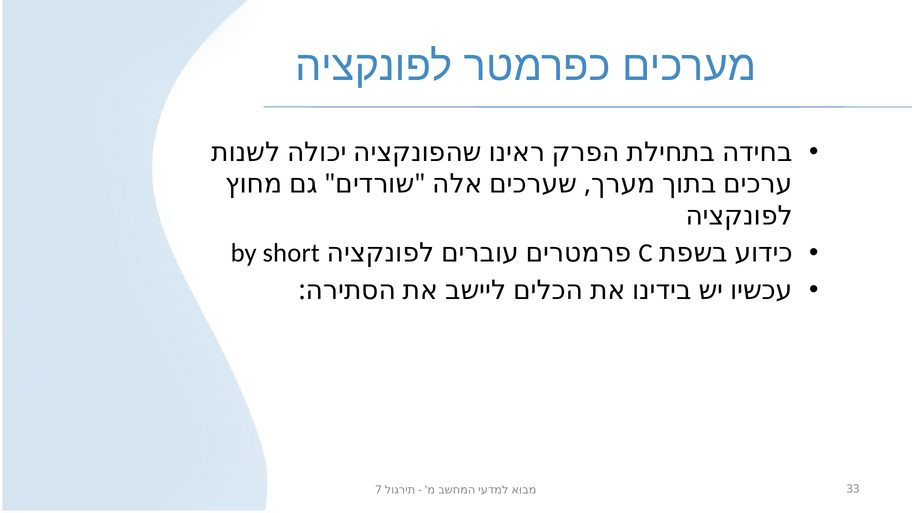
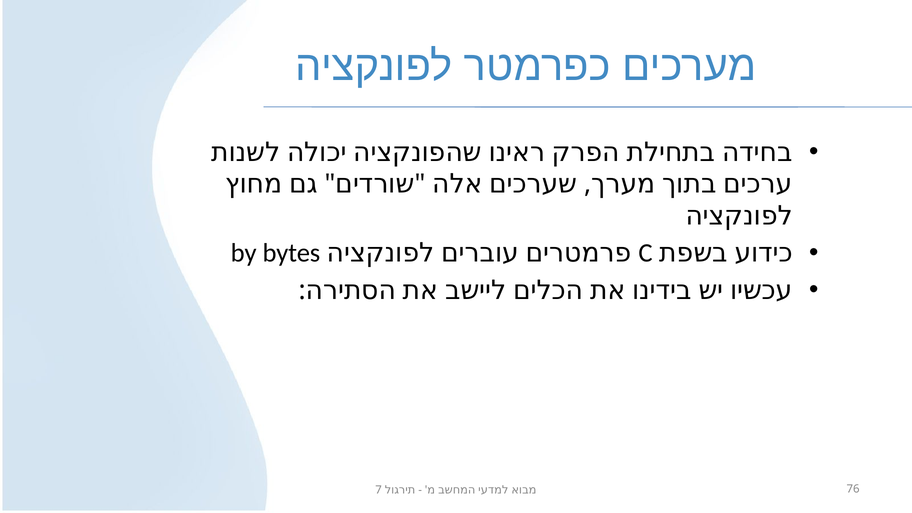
short: short -> bytes
33: 33 -> 76
